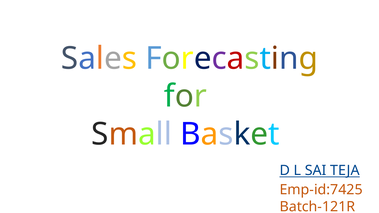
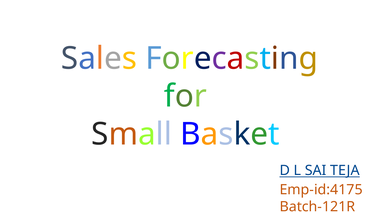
Emp-id:7425: Emp-id:7425 -> Emp-id:4175
